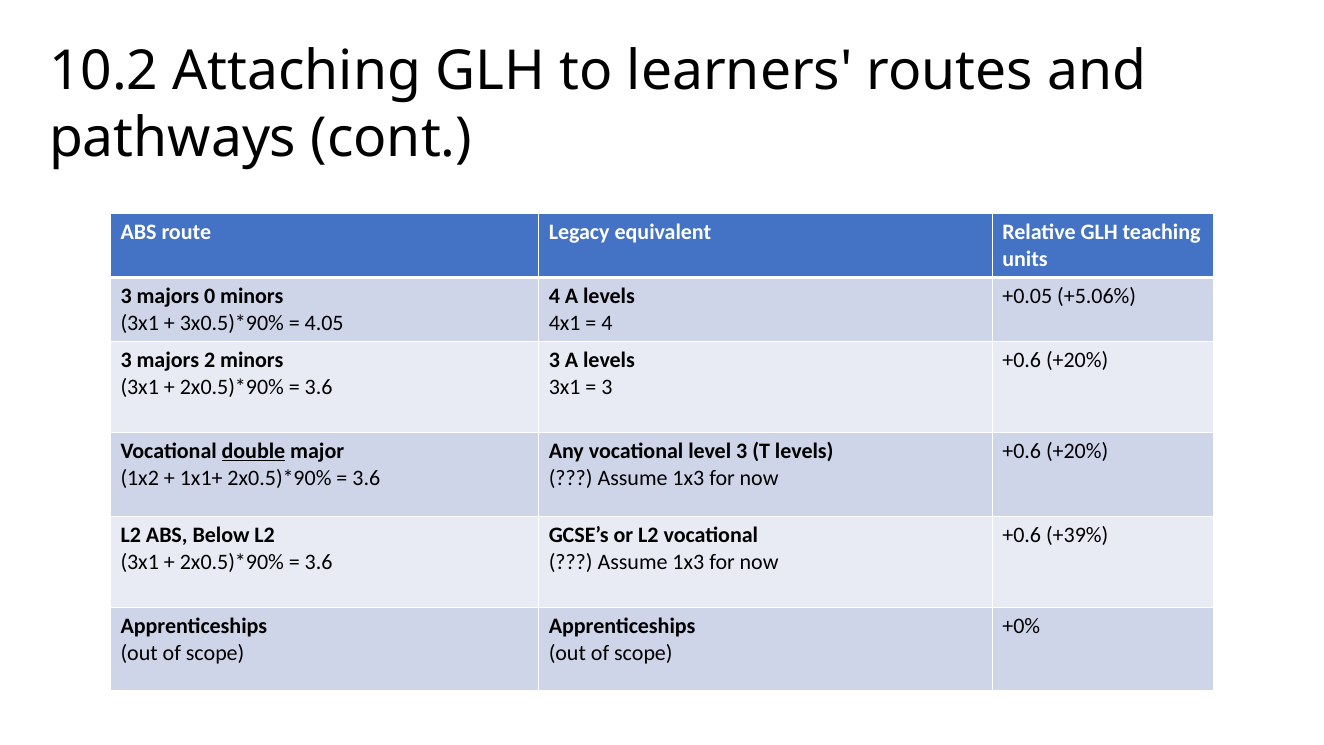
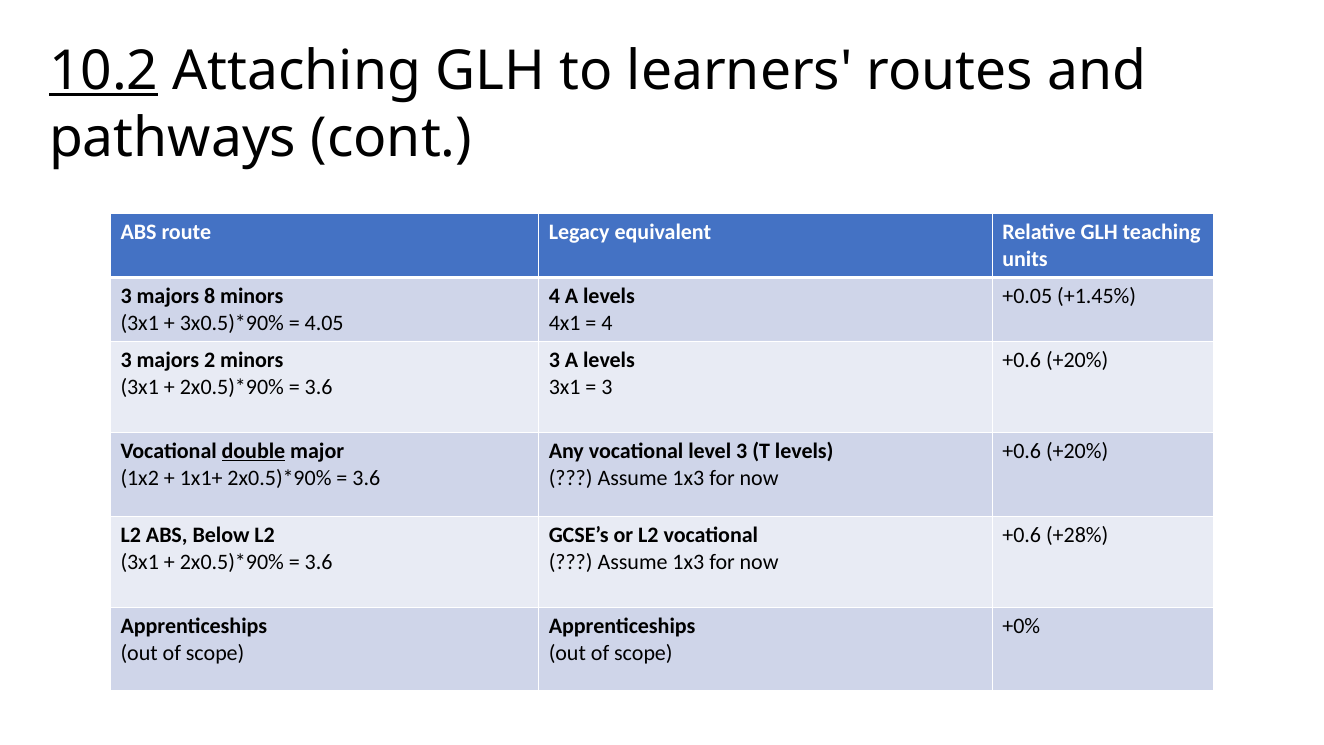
10.2 underline: none -> present
0: 0 -> 8
+5.06%: +5.06% -> +1.45%
+39%: +39% -> +28%
